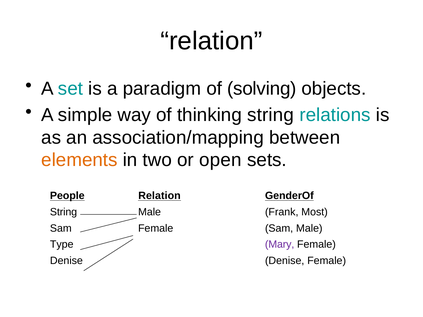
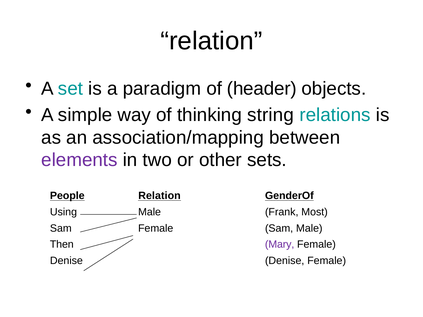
solving: solving -> header
elements colour: orange -> purple
open: open -> other
String at (64, 212): String -> Using
Type: Type -> Then
